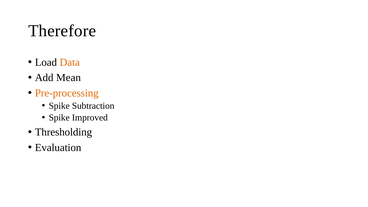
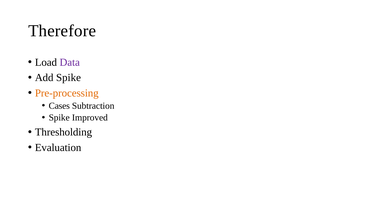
Data colour: orange -> purple
Add Mean: Mean -> Spike
Spike at (59, 106): Spike -> Cases
